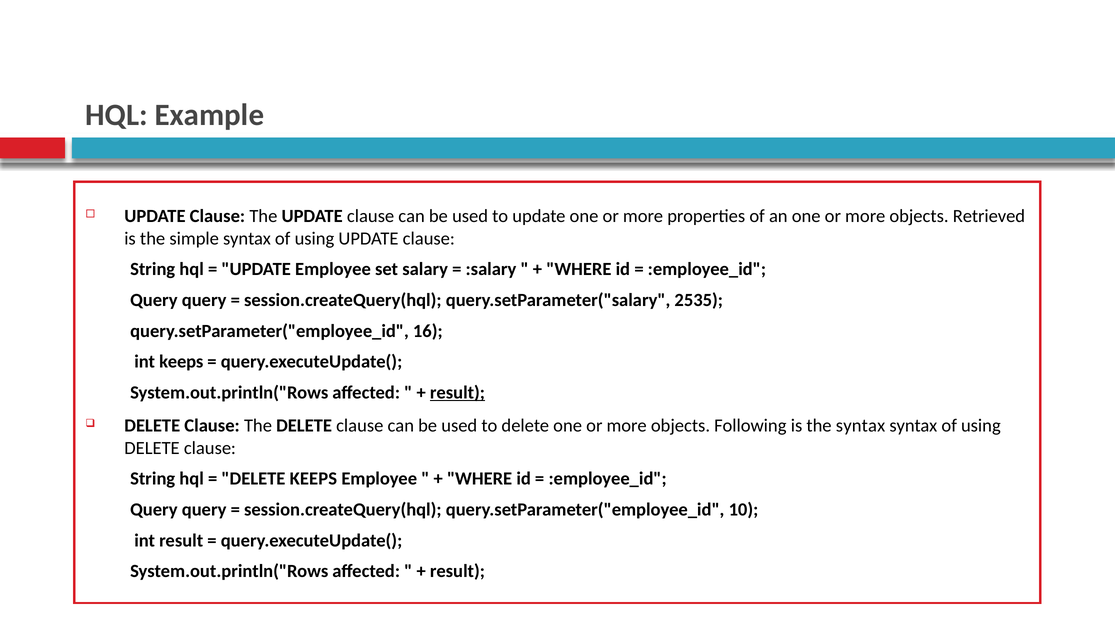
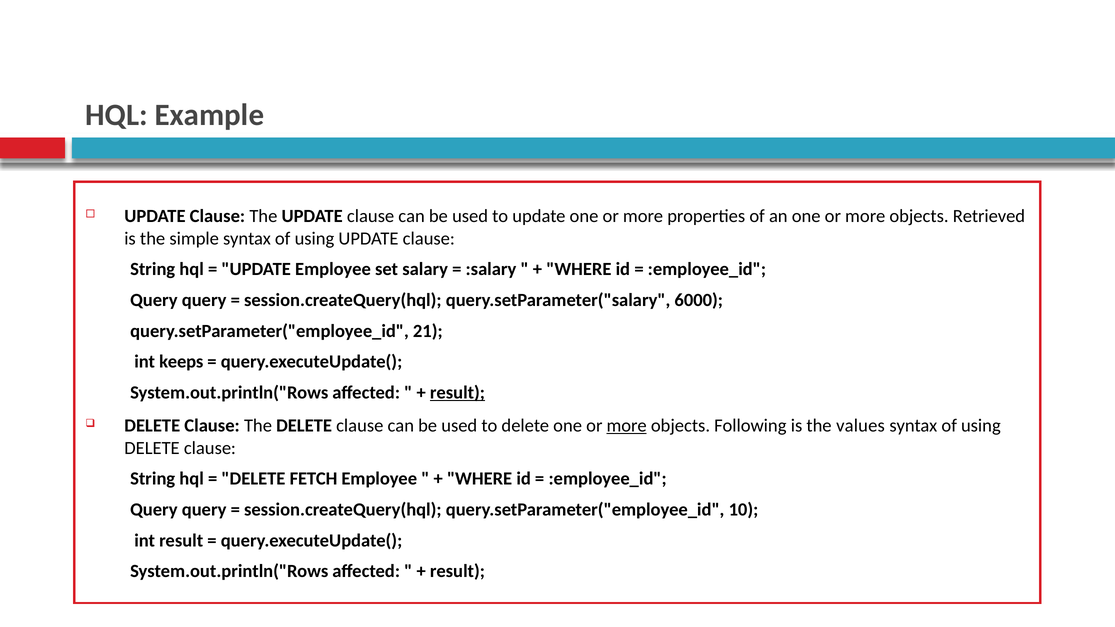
2535: 2535 -> 6000
16: 16 -> 21
more at (627, 426) underline: none -> present
the syntax: syntax -> values
DELETE KEEPS: KEEPS -> FETCH
